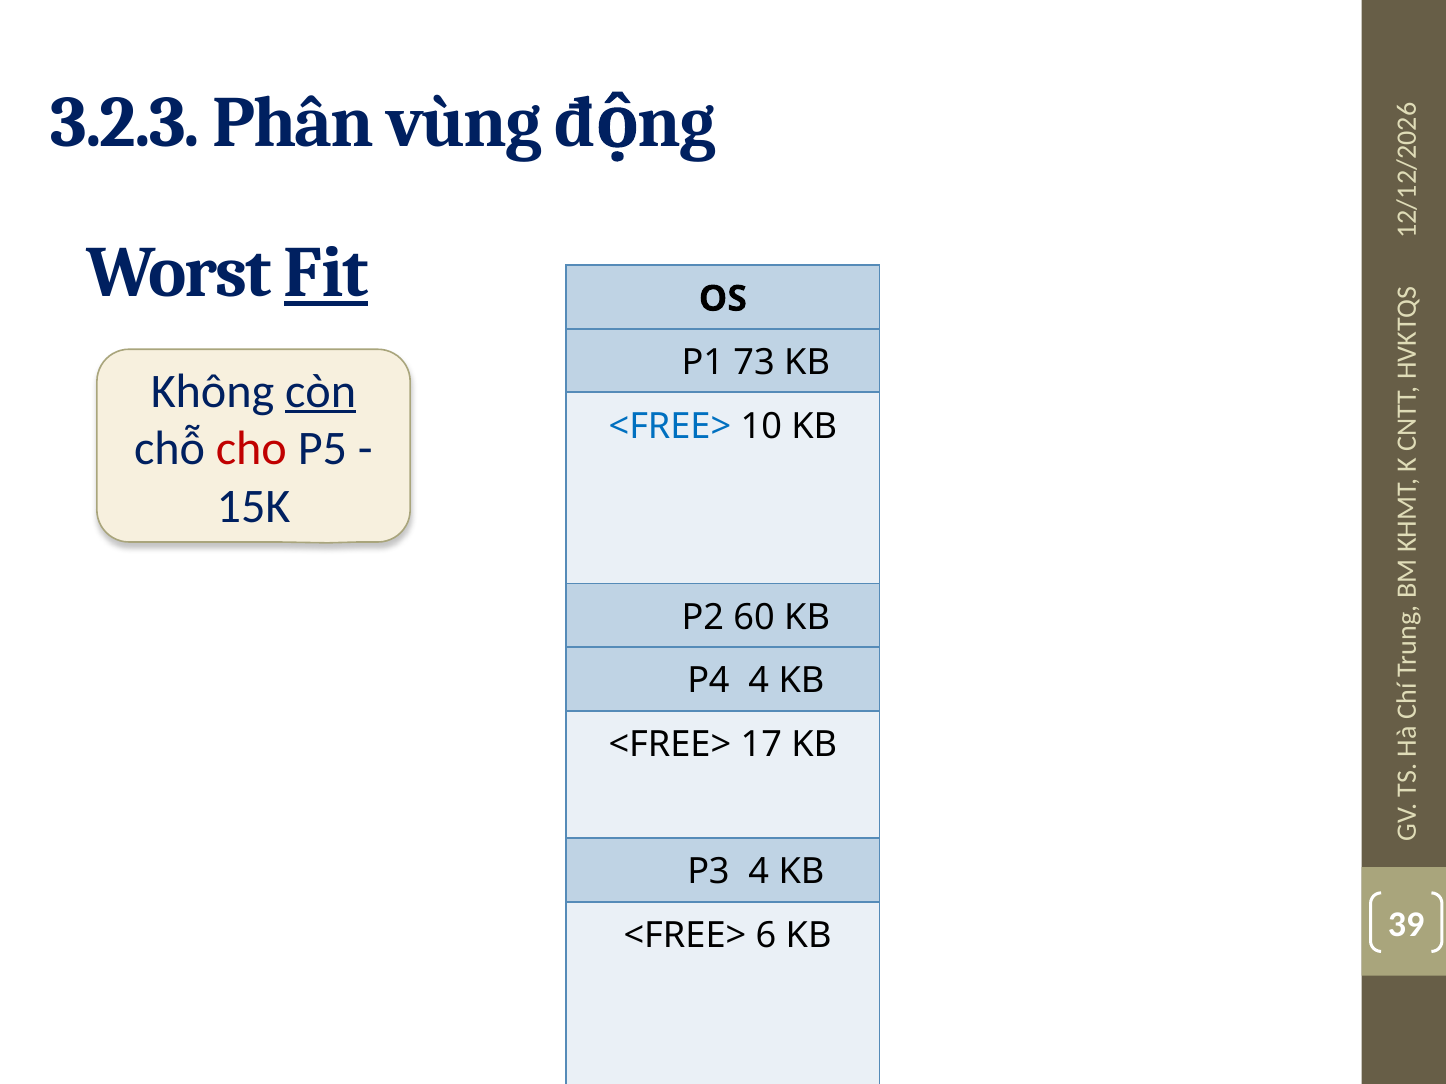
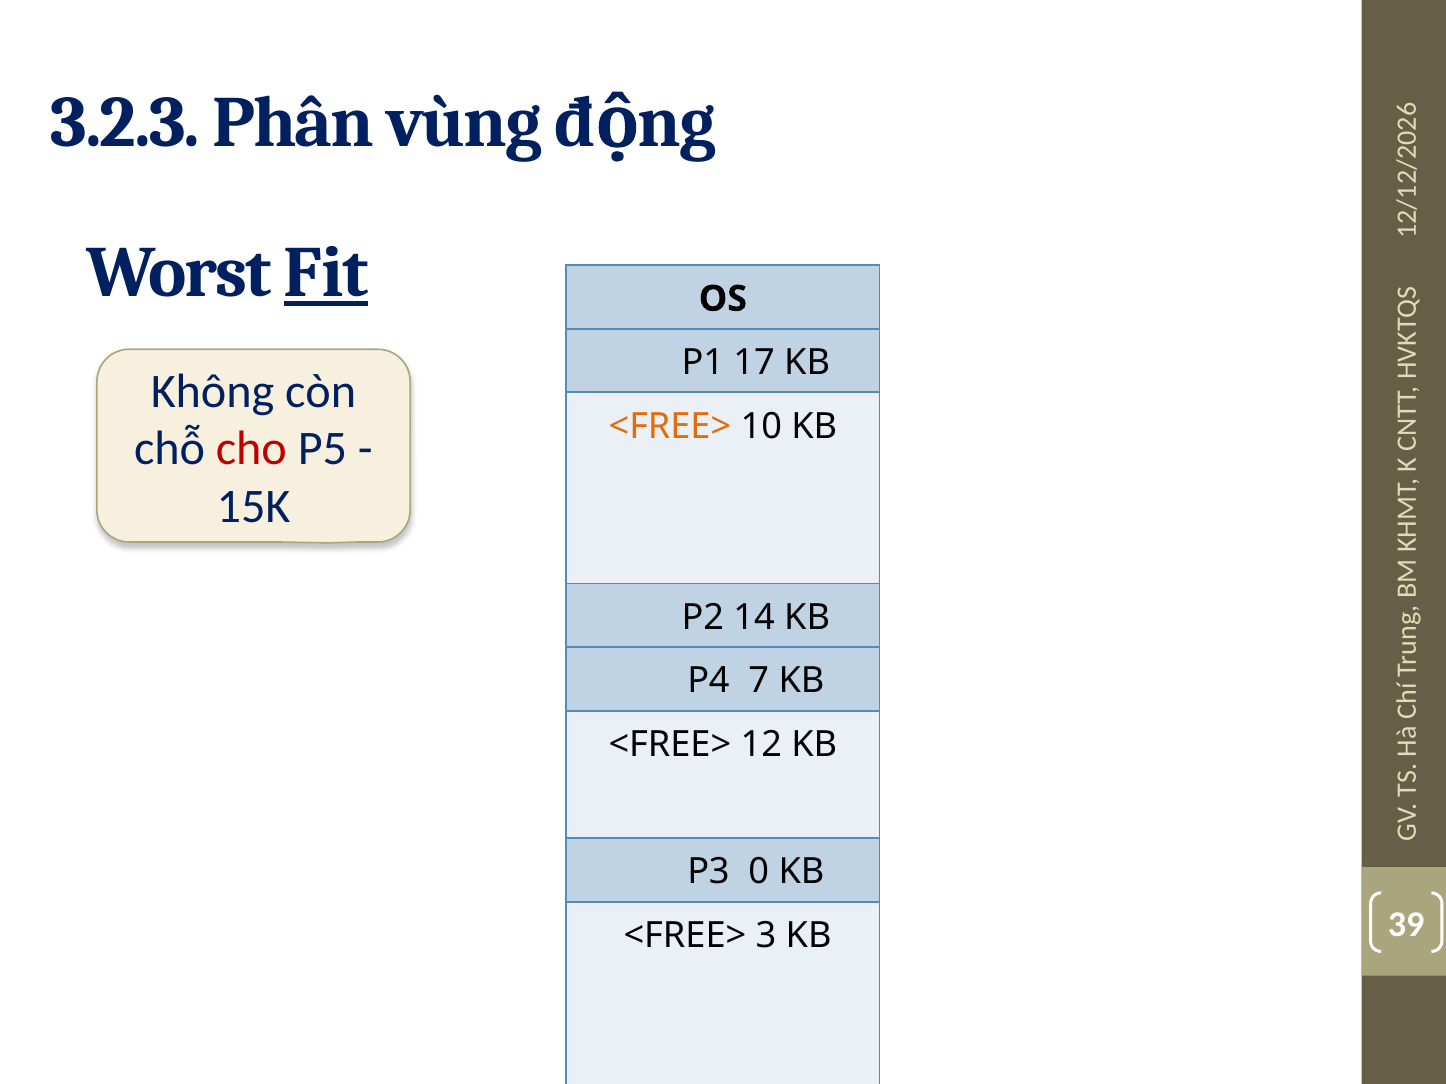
73: 73 -> 17
còn underline: present -> none
<FREE> at (670, 426) colour: blue -> orange
60: 60 -> 14
P4 4: 4 -> 7
17: 17 -> 12
P3 4: 4 -> 0
<FREE> 6: 6 -> 3
